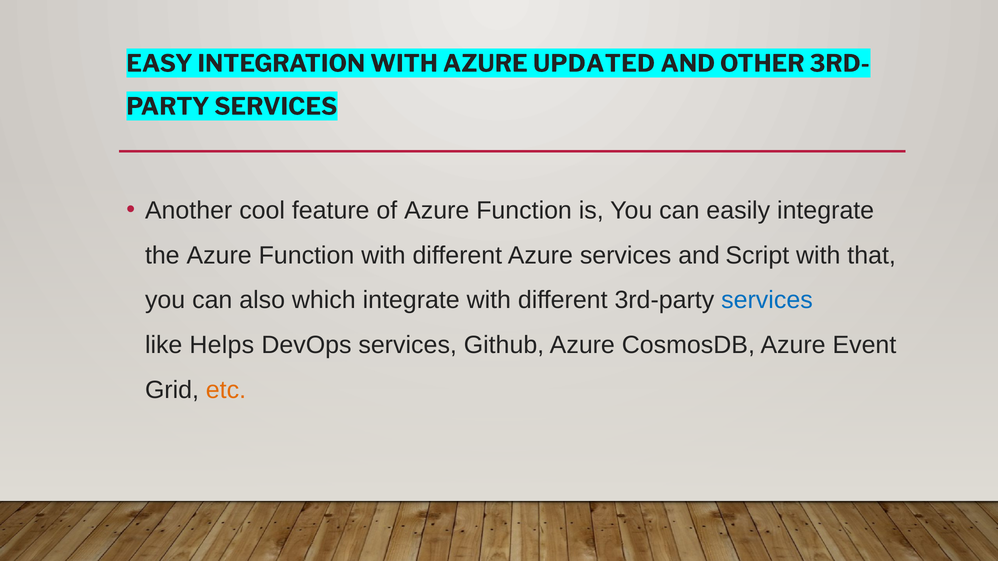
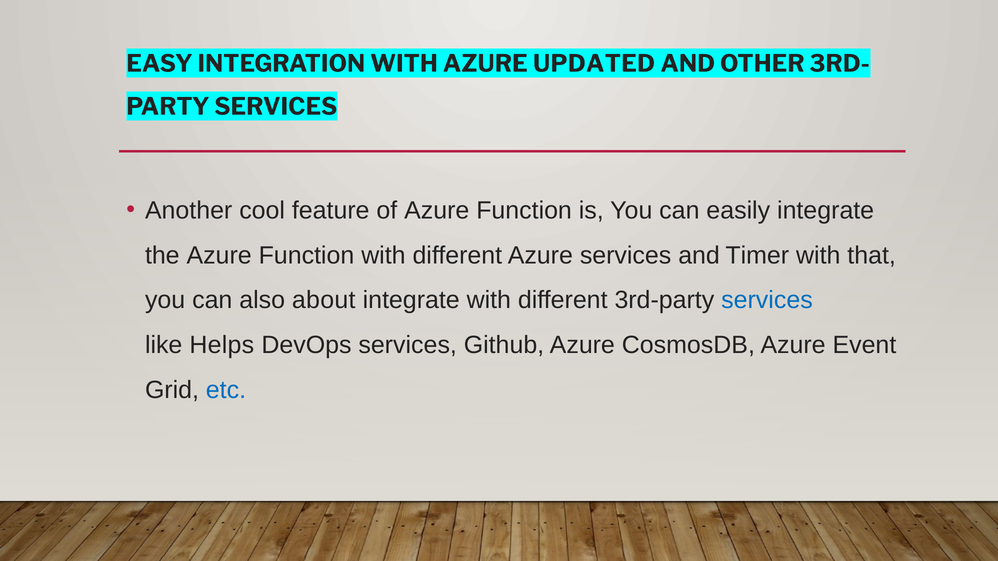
Script: Script -> Timer
which: which -> about
etc colour: orange -> blue
